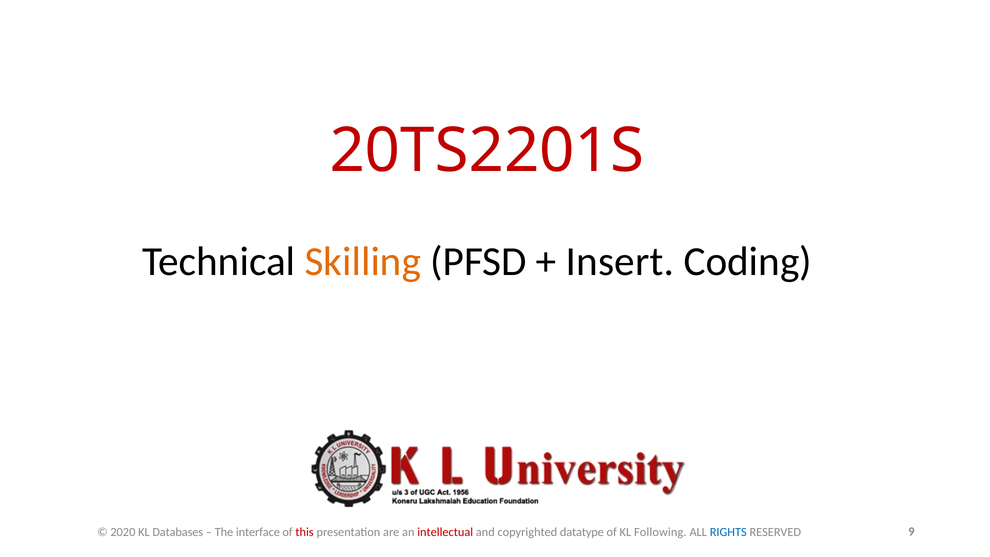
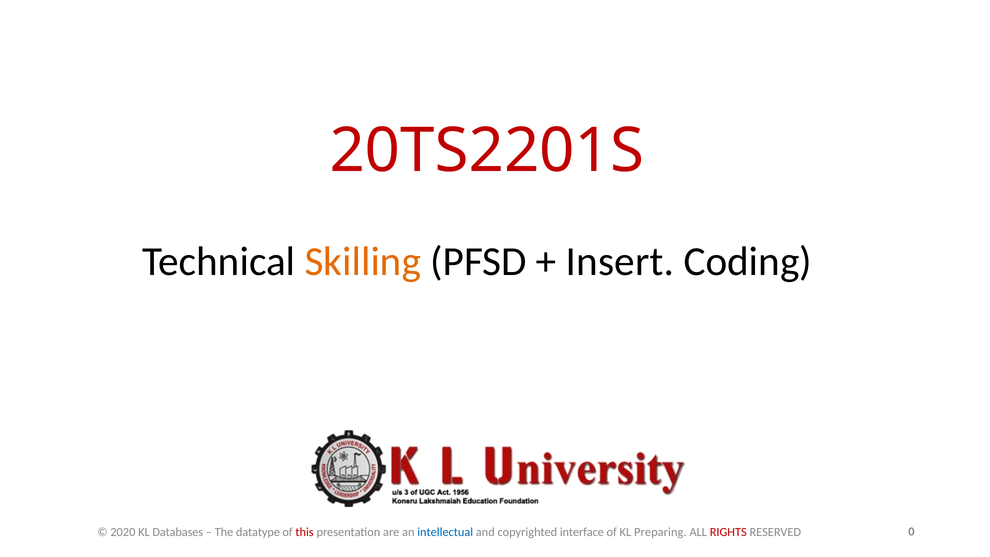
interface: interface -> datatype
intellectual colour: red -> blue
datatype: datatype -> interface
Following: Following -> Preparing
RIGHTS colour: blue -> red
9: 9 -> 0
